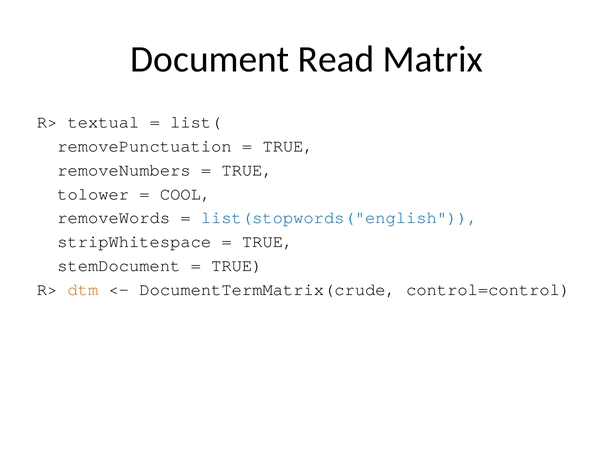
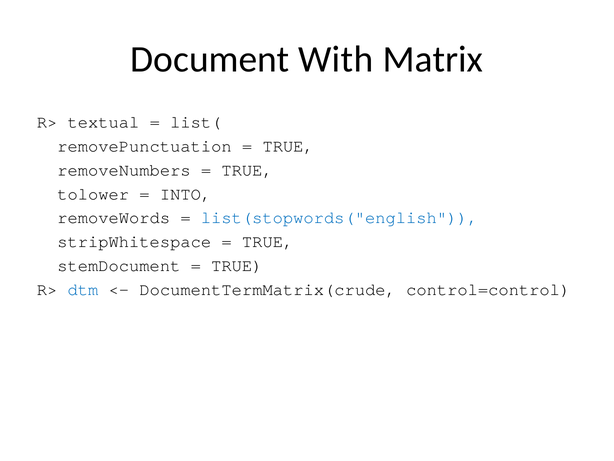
Read: Read -> With
COOL: COOL -> INTO
dtm colour: orange -> blue
